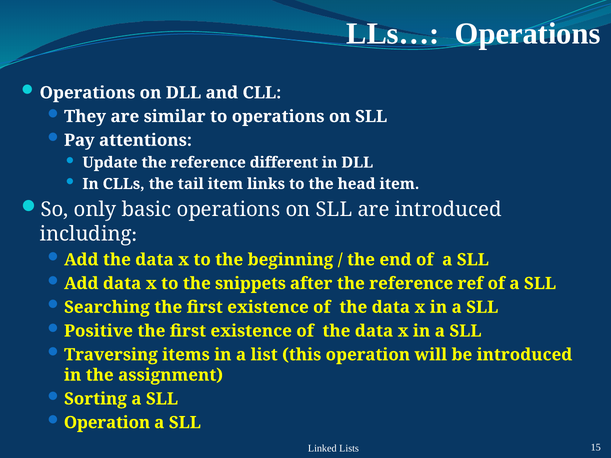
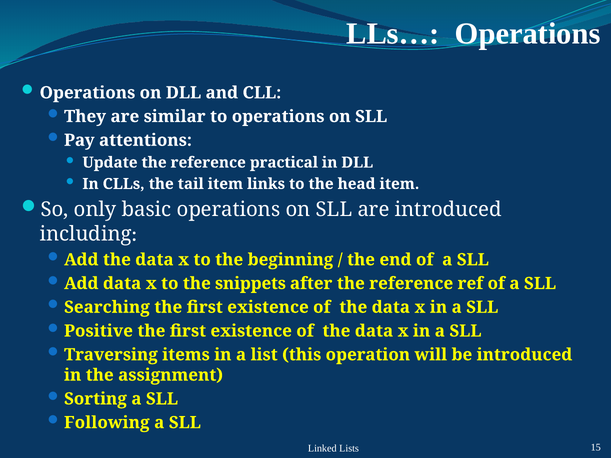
different: different -> practical
Operation at (107, 423): Operation -> Following
